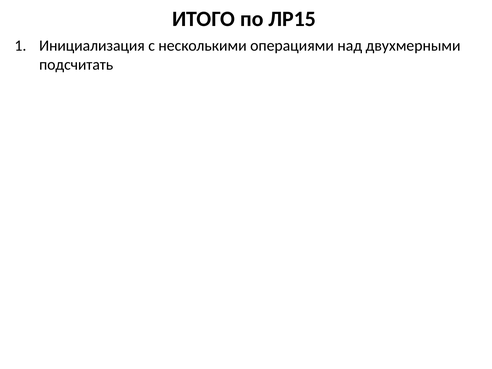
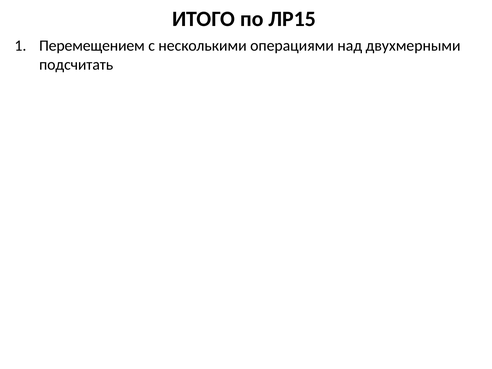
Инициализация: Инициализация -> Перемещением
